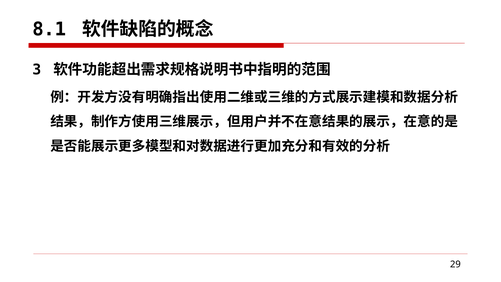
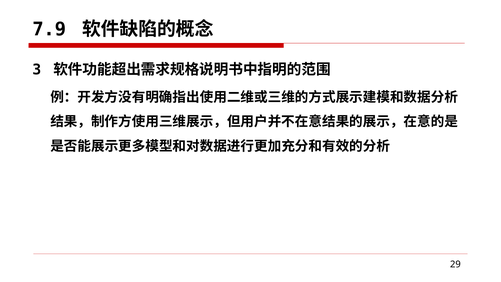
8.1: 8.1 -> 7.9
